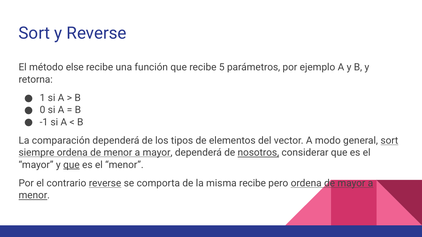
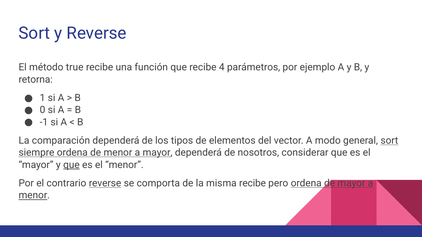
else: else -> true
5: 5 -> 4
nosotros underline: present -> none
